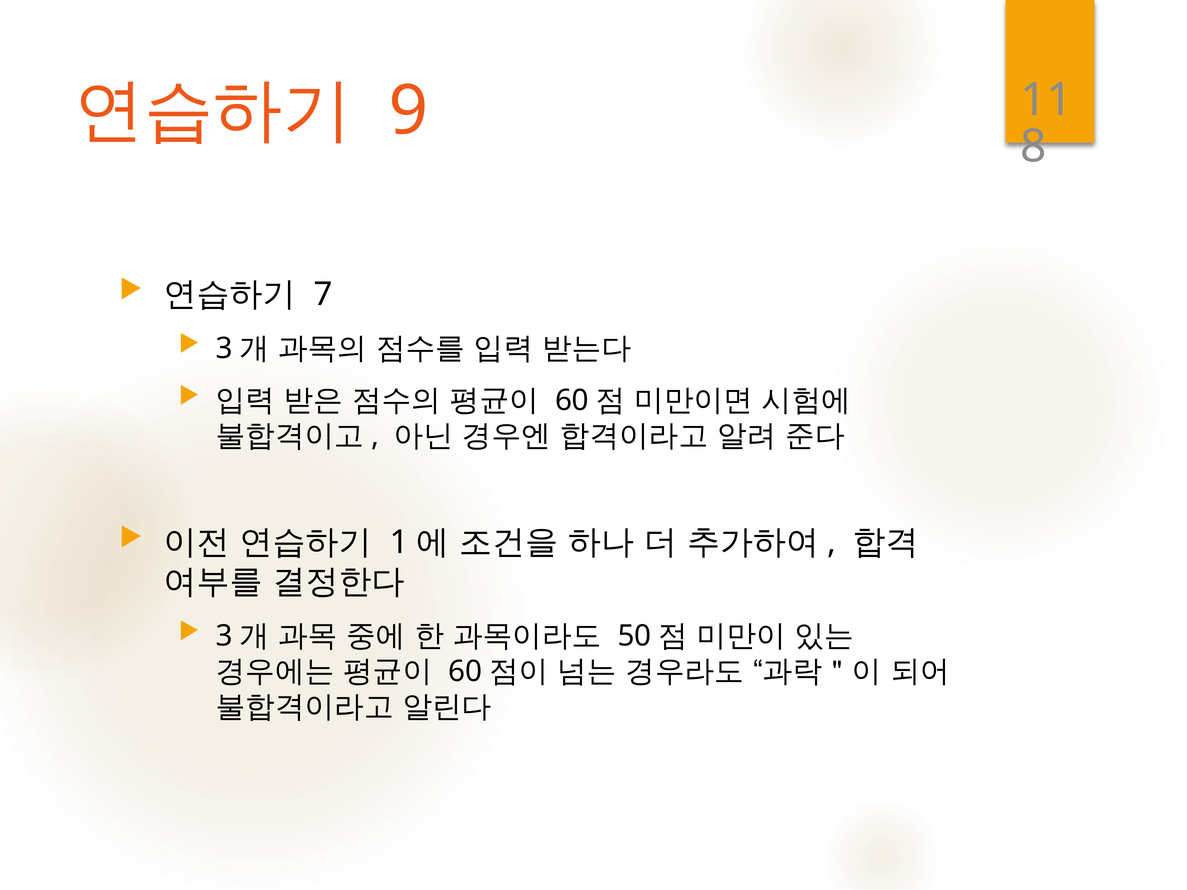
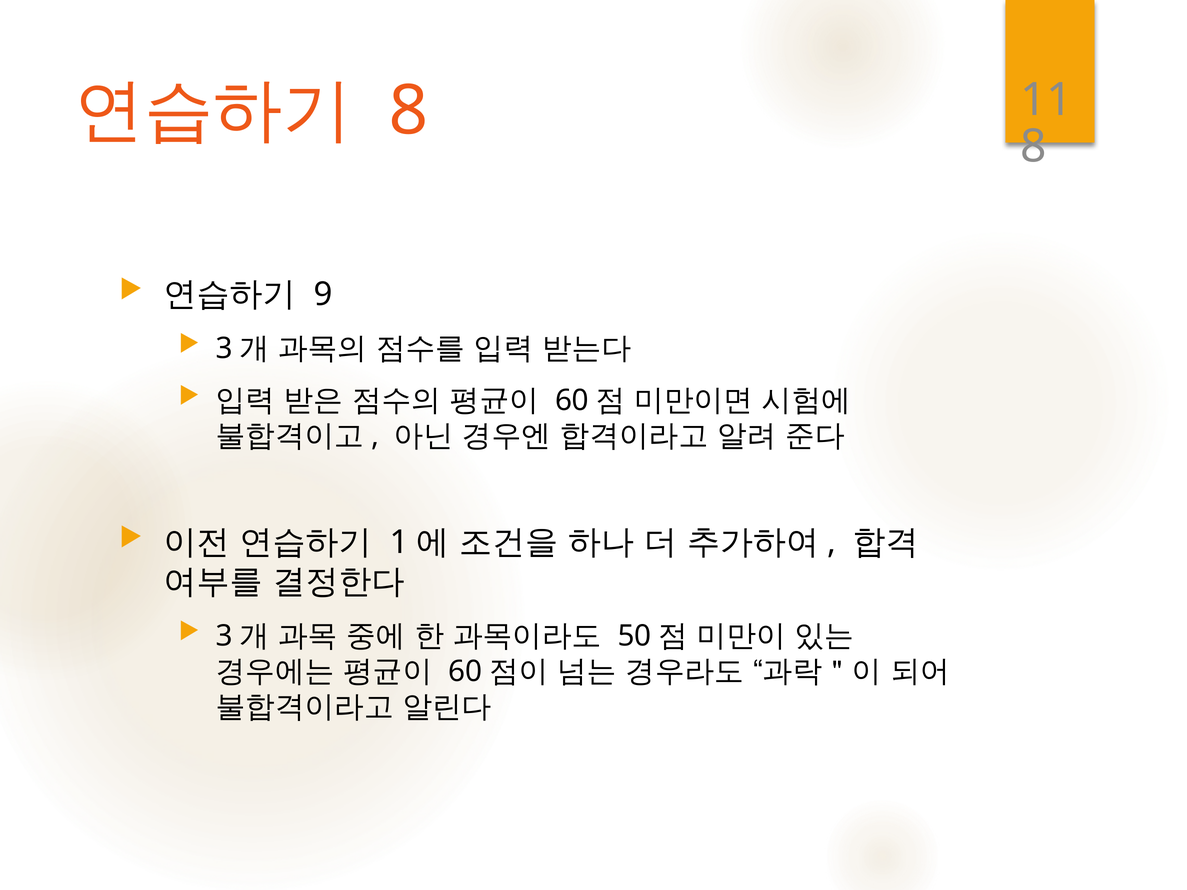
9 at (409, 111): 9 -> 8
7: 7 -> 9
